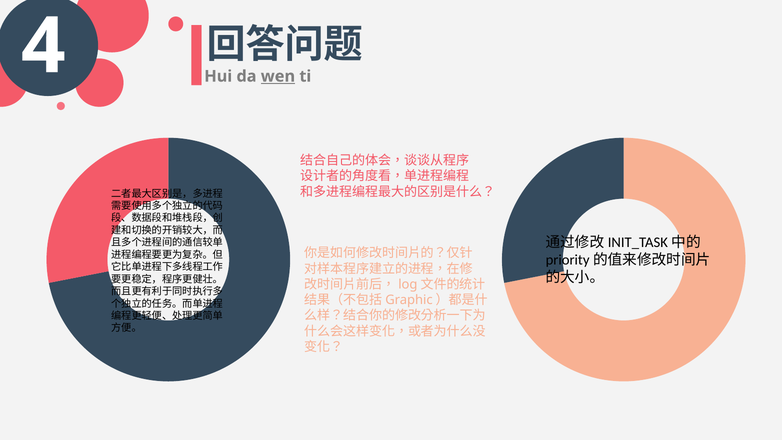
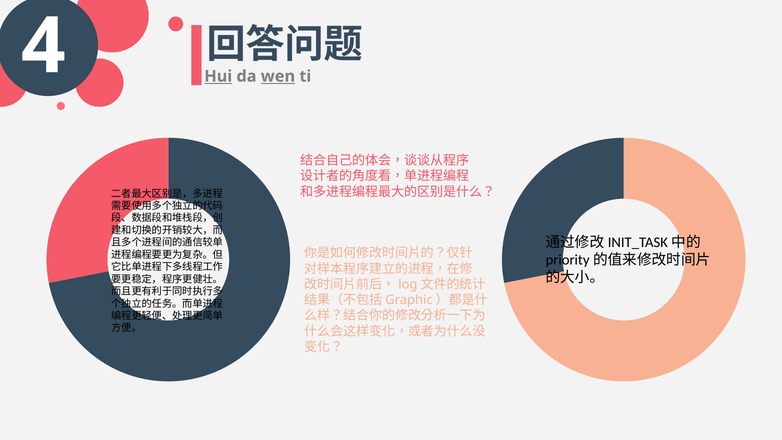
Hui underline: none -> present
